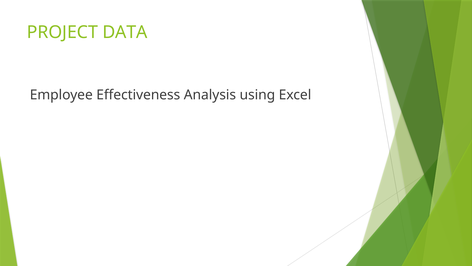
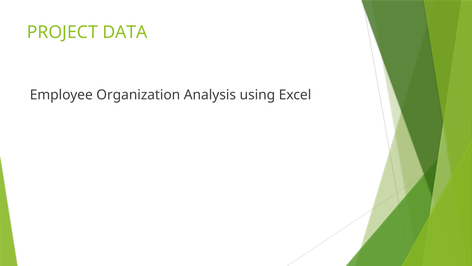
Effectiveness: Effectiveness -> Organization
